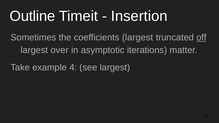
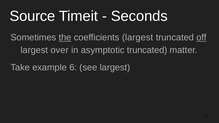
Outline: Outline -> Source
Insertion: Insertion -> Seconds
the underline: none -> present
asymptotic iterations: iterations -> truncated
4: 4 -> 6
